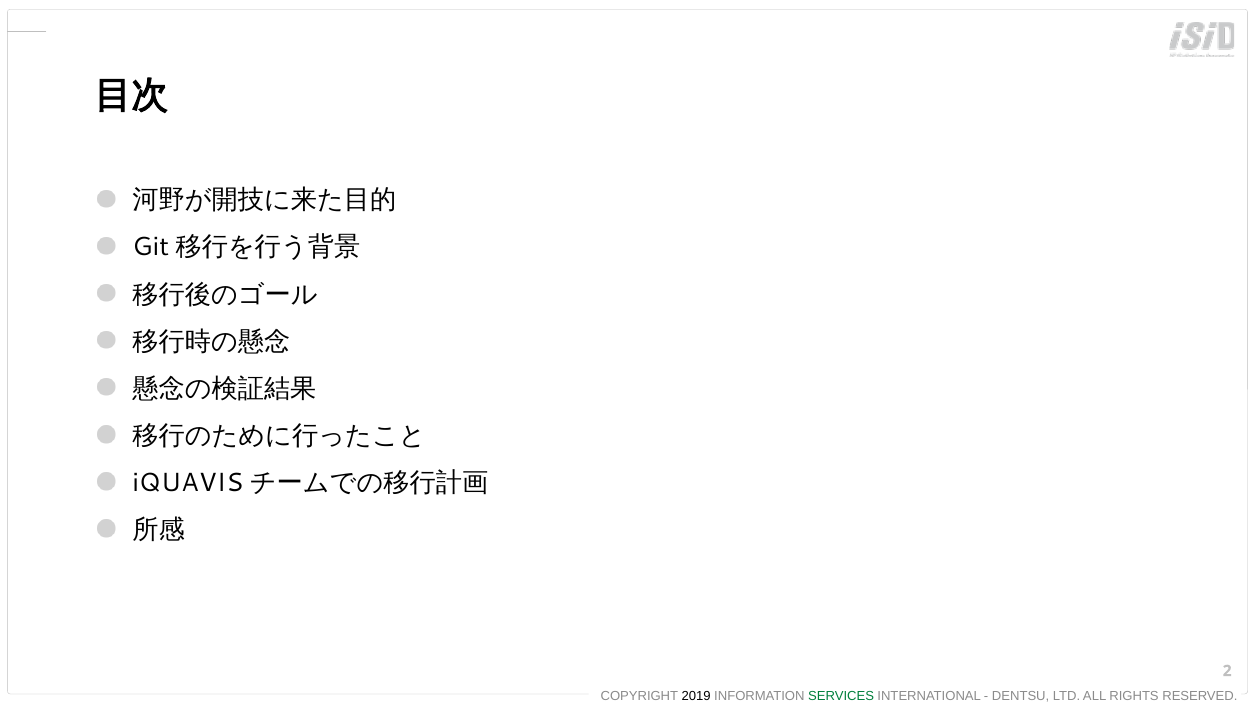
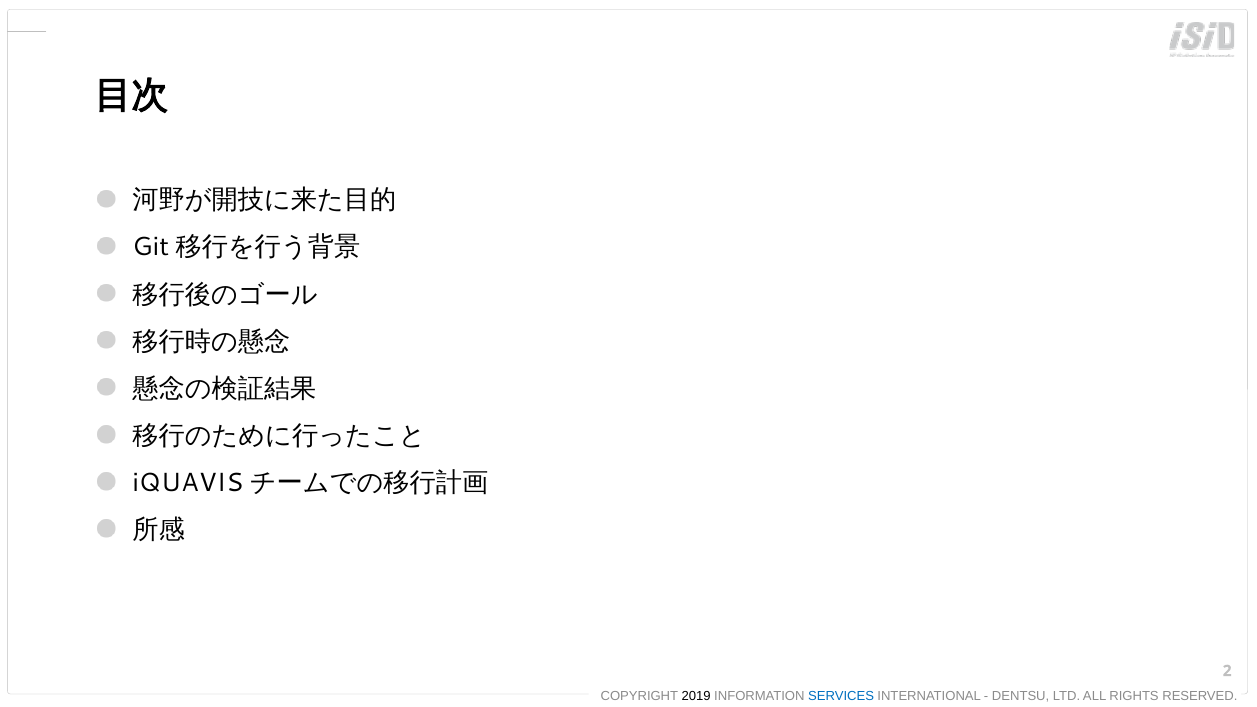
SERVICES colour: green -> blue
